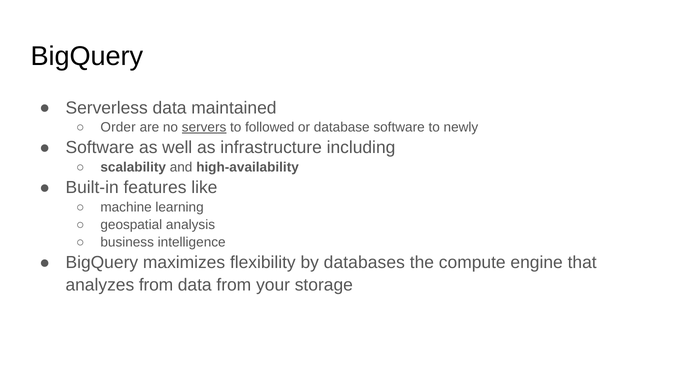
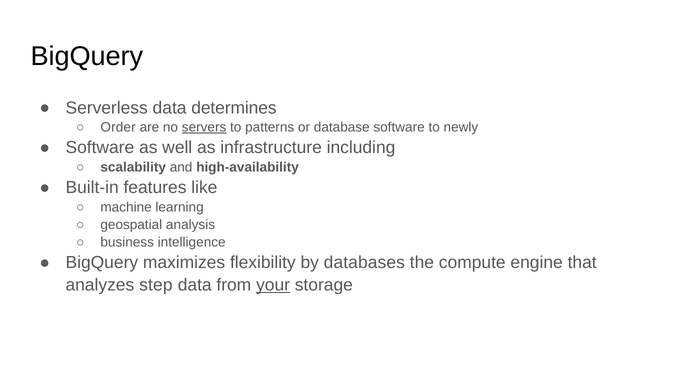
maintained: maintained -> determines
followed: followed -> patterns
analyzes from: from -> step
your underline: none -> present
